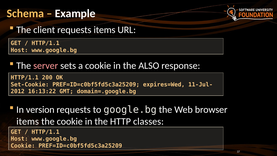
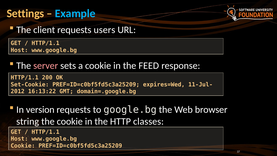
Schema: Schema -> Settings
Example colour: white -> light blue
requests items: items -> users
ALSO: ALSO -> FEED
items at (28, 121): items -> string
